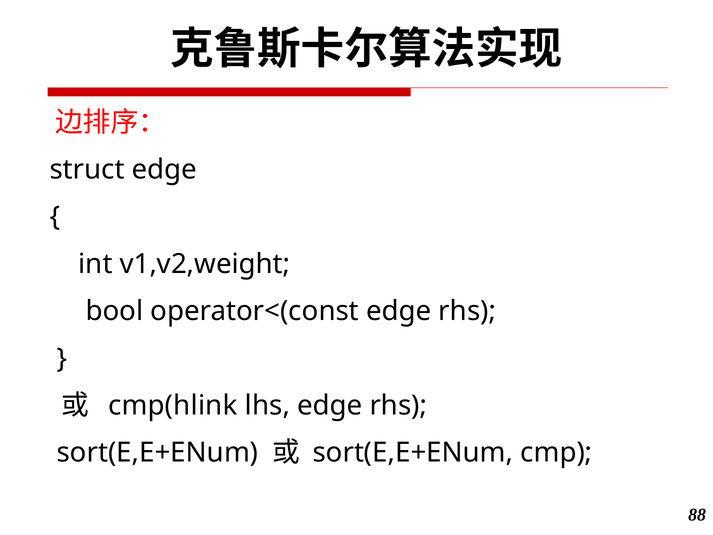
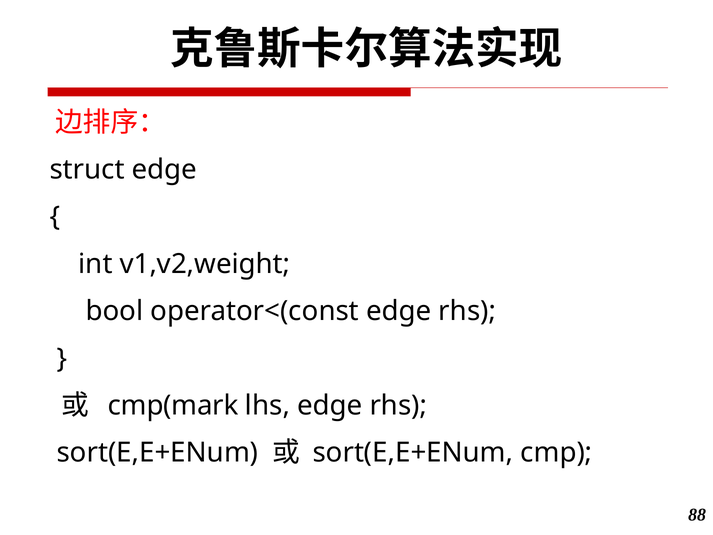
cmp(hlink: cmp(hlink -> cmp(mark
